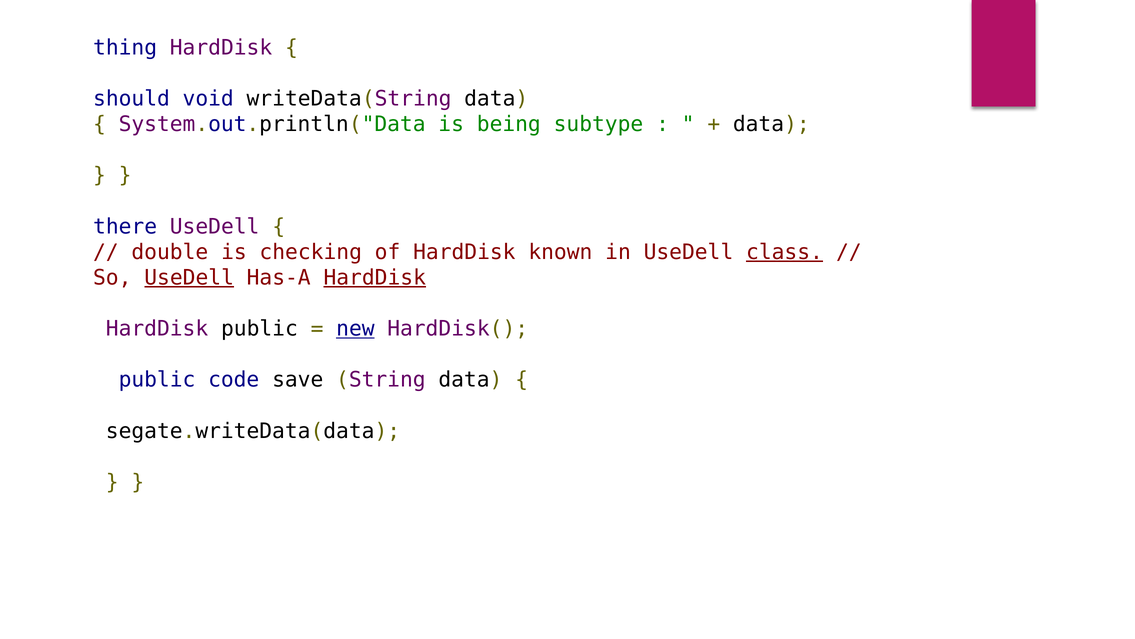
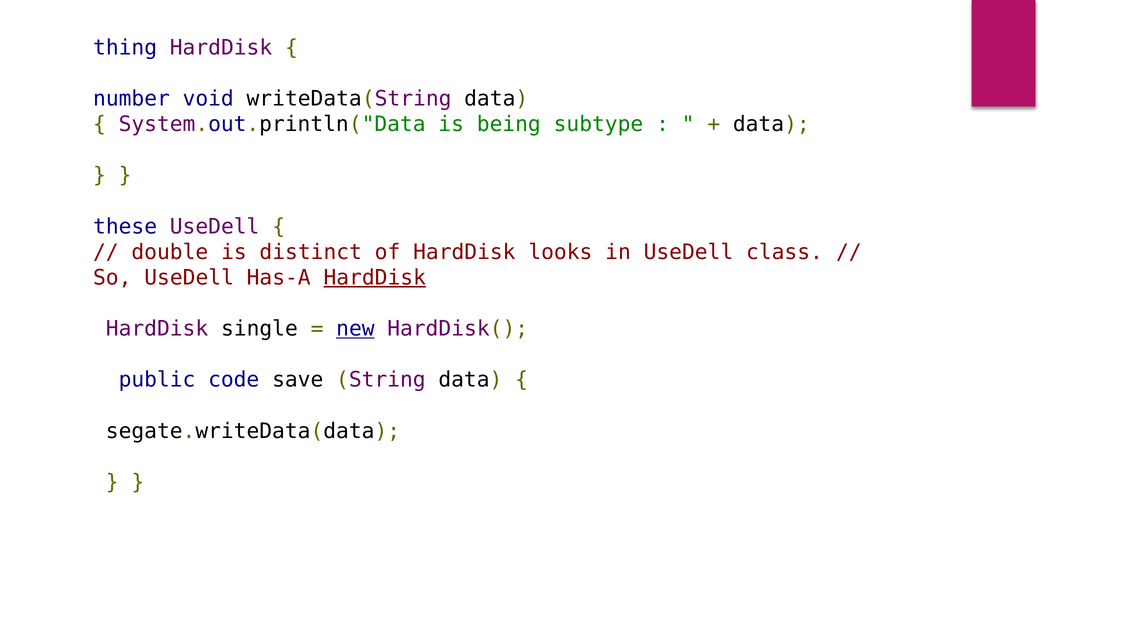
should: should -> number
there: there -> these
checking: checking -> distinct
known: known -> looks
class underline: present -> none
UseDell at (189, 277) underline: present -> none
HardDisk public: public -> single
